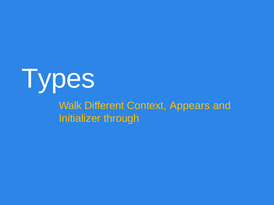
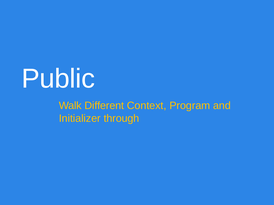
Types: Types -> Public
Appears: Appears -> Program
